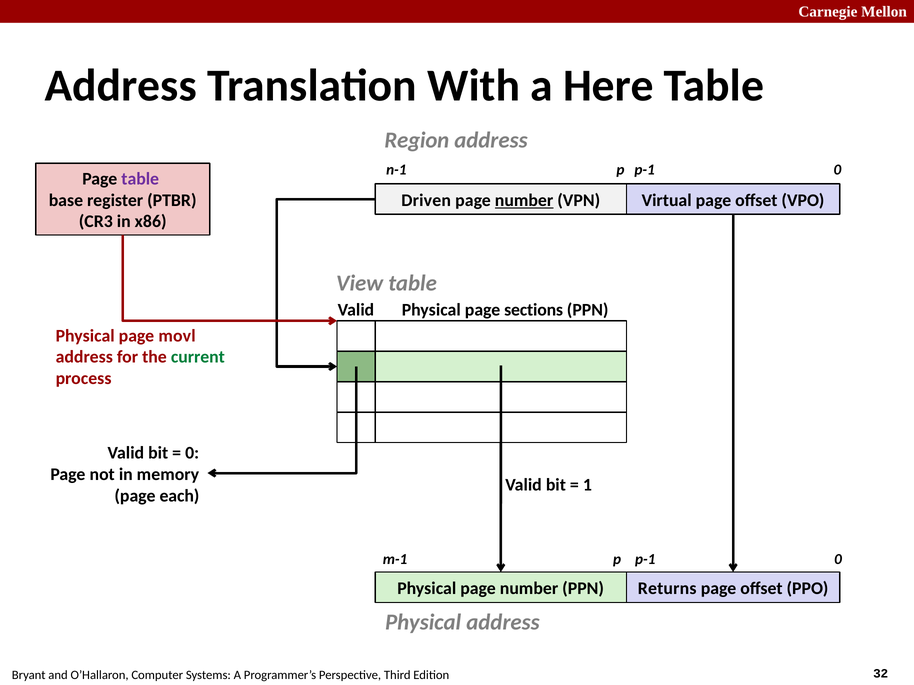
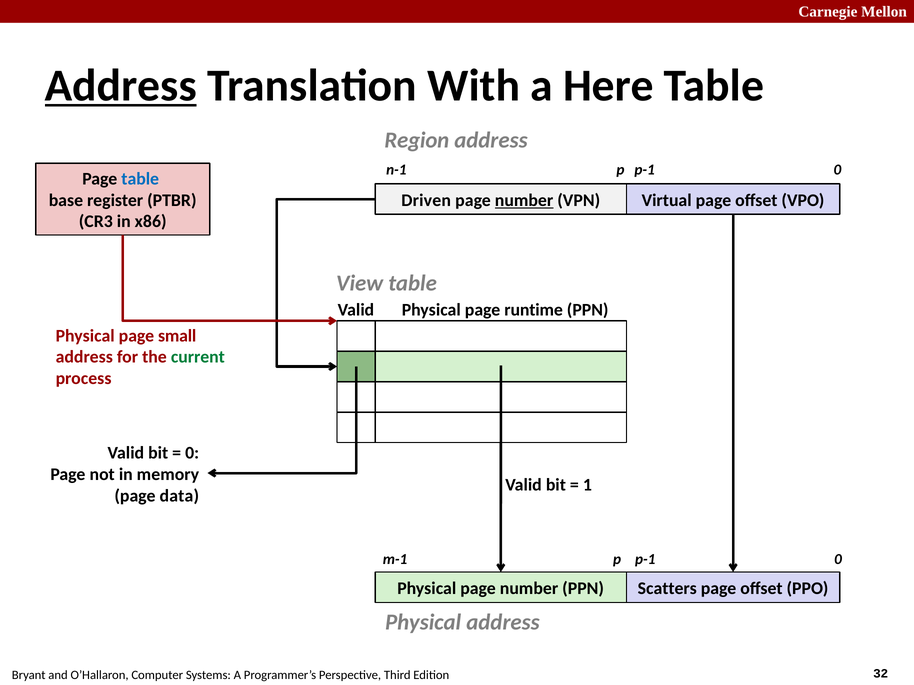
Address at (121, 86) underline: none -> present
table at (140, 179) colour: purple -> blue
sections: sections -> runtime
movl: movl -> small
each: each -> data
Returns: Returns -> Scatters
